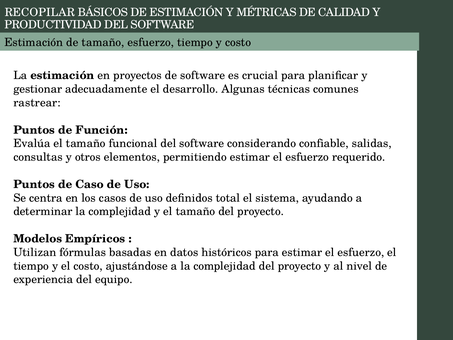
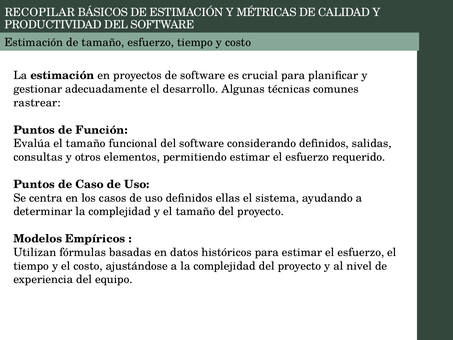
considerando confiable: confiable -> definidos
total: total -> ellas
